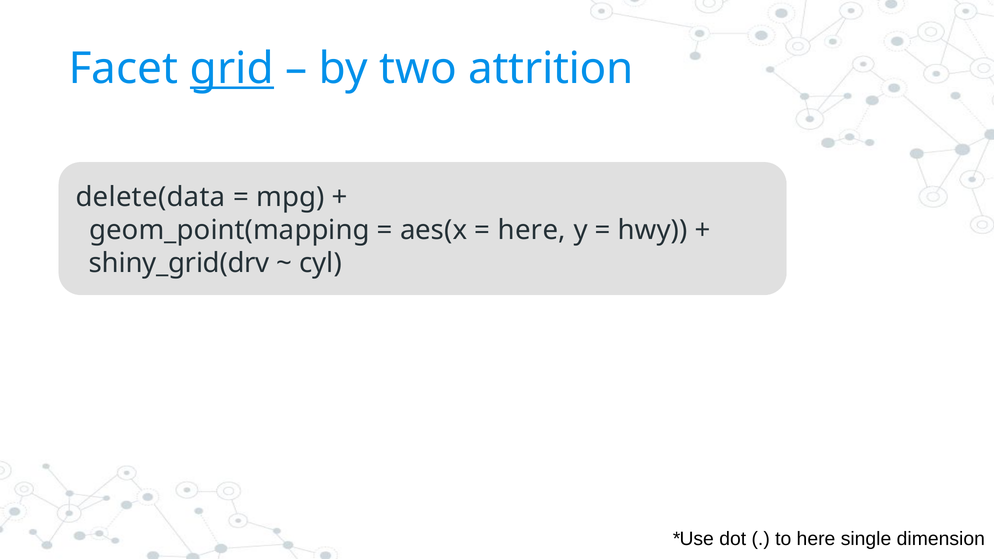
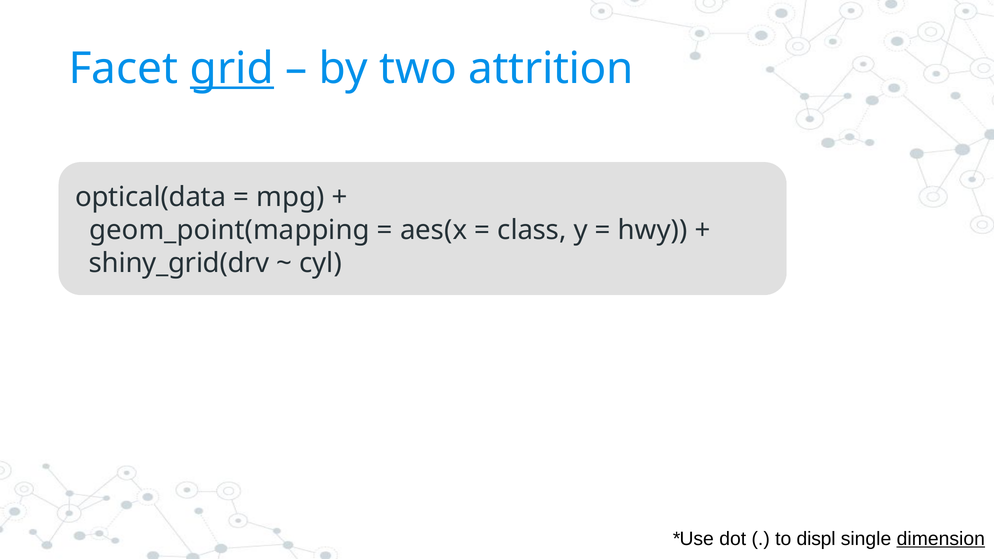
delete(data: delete(data -> optical(data
here at (532, 230): here -> class
to here: here -> displ
dimension underline: none -> present
